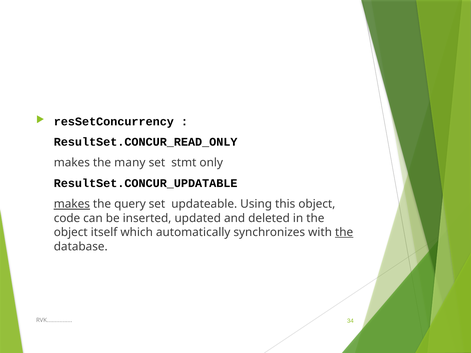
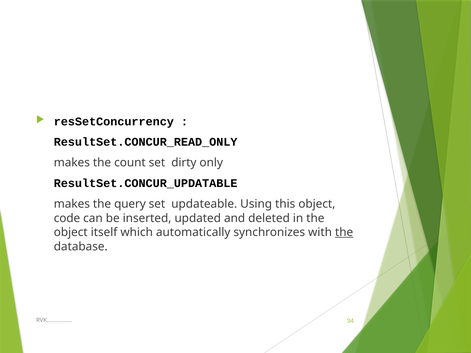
many: many -> count
stmt: stmt -> dirty
makes at (72, 204) underline: present -> none
